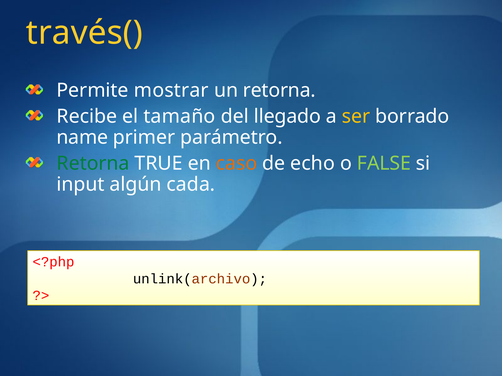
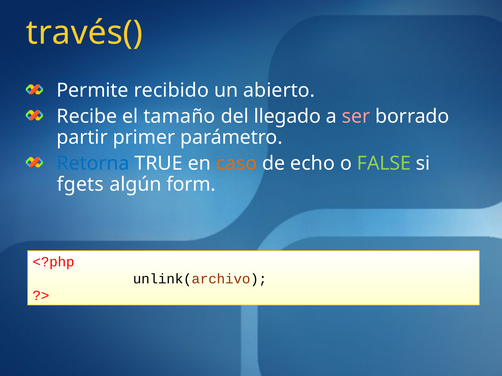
mostrar: mostrar -> recibido
un retorna: retorna -> abierto
ser colour: yellow -> pink
name: name -> partir
Retorna at (93, 164) colour: green -> blue
input: input -> fgets
cada: cada -> form
